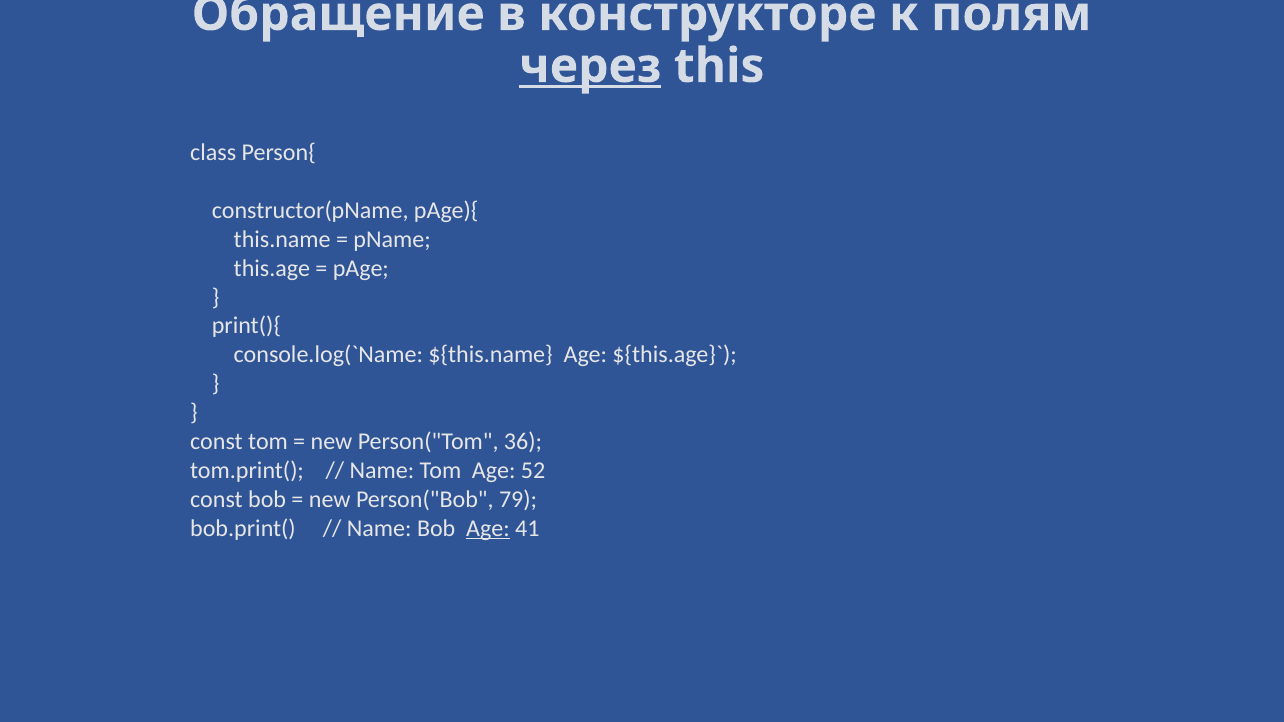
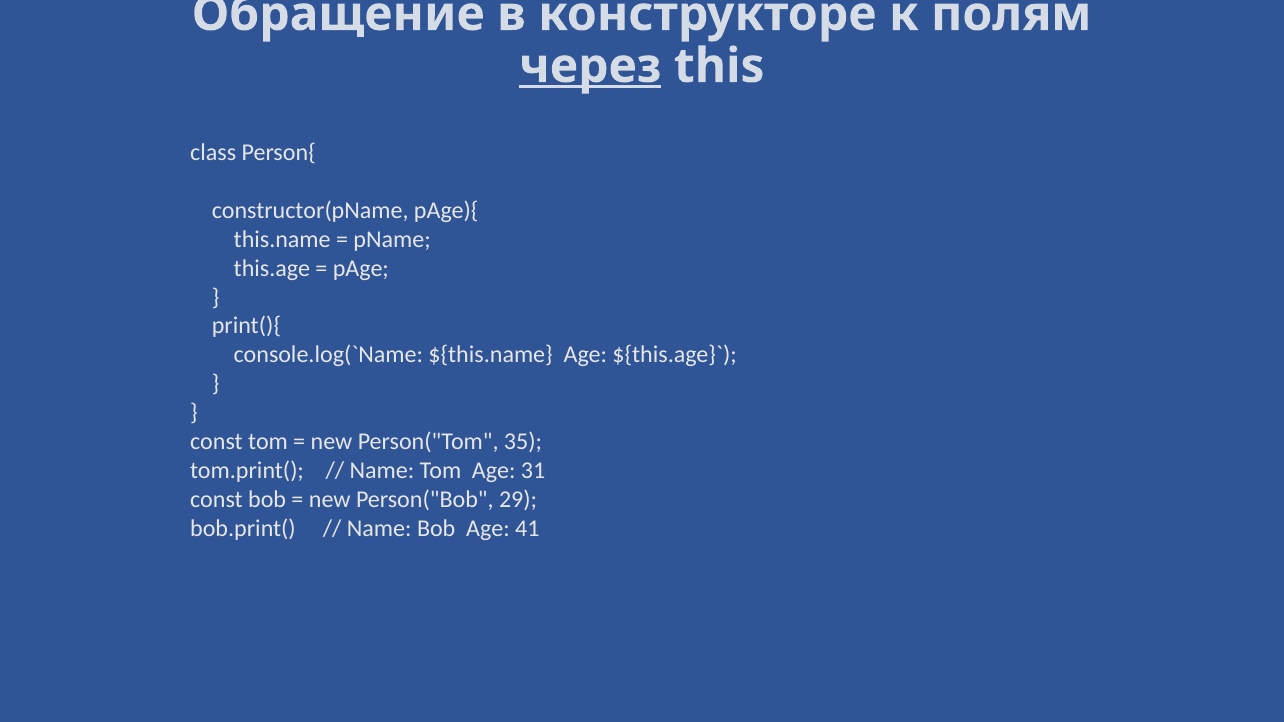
36: 36 -> 35
52: 52 -> 31
79: 79 -> 29
Age at (488, 528) underline: present -> none
